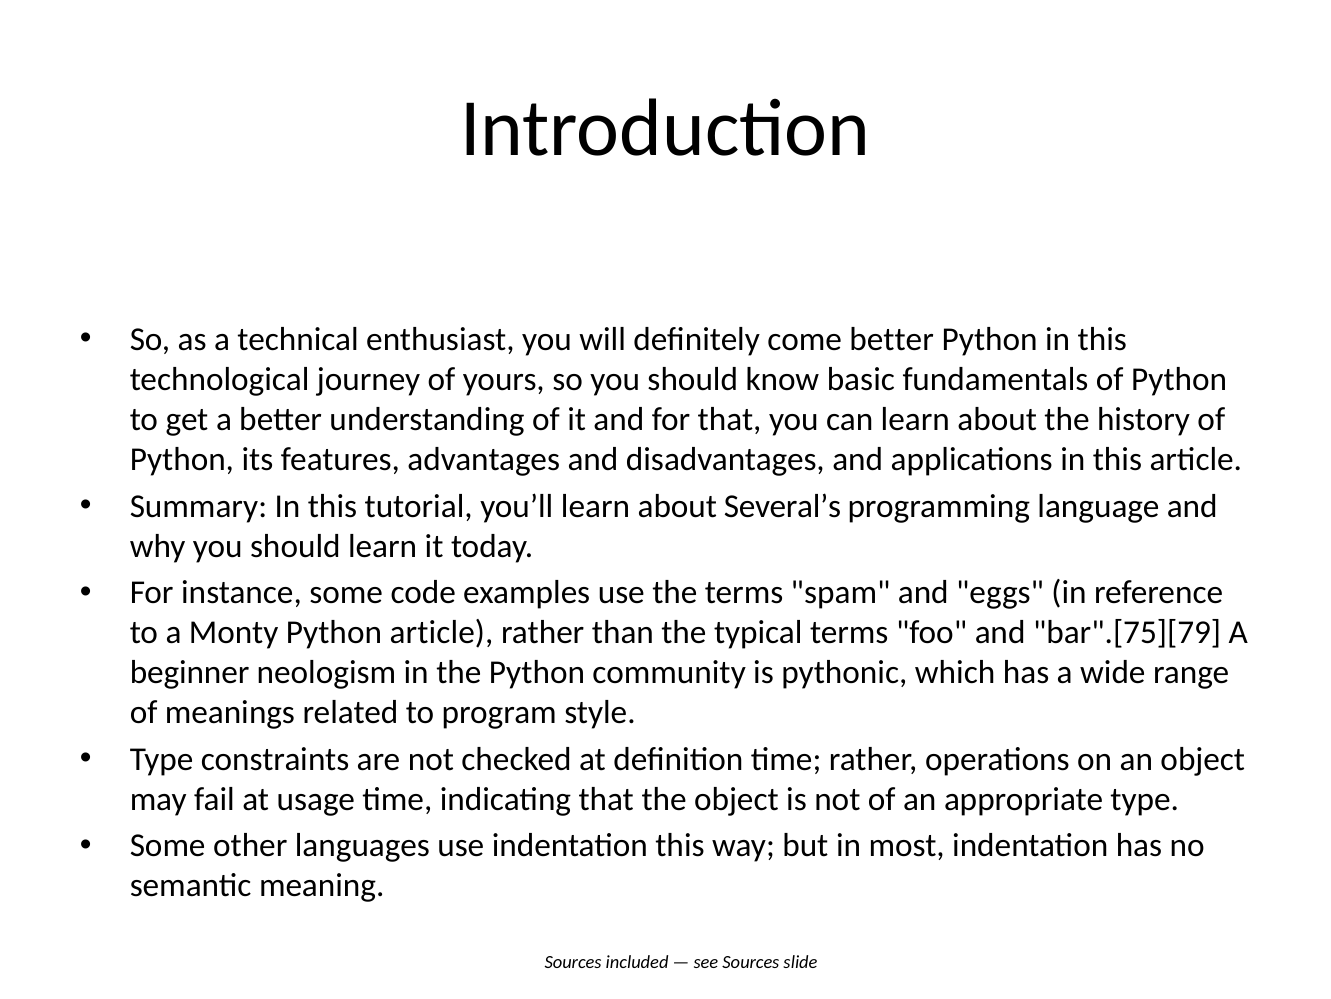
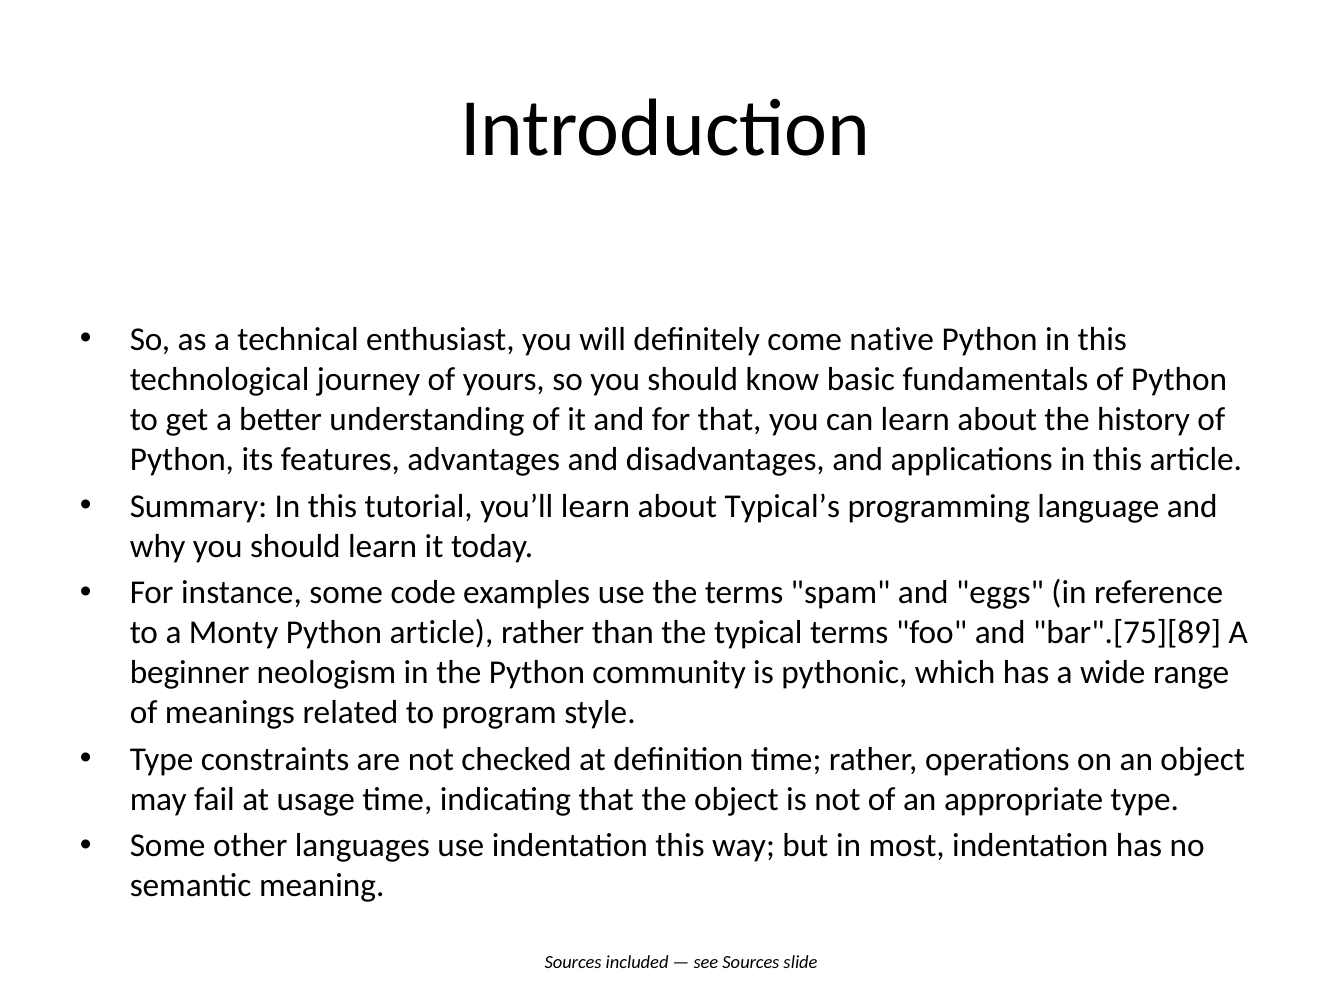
come better: better -> native
Several’s: Several’s -> Typical’s
bar".[75][79: bar".[75][79 -> bar".[75][89
